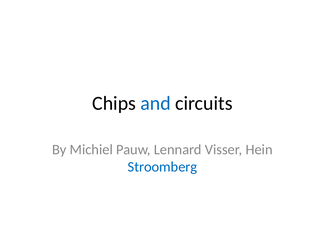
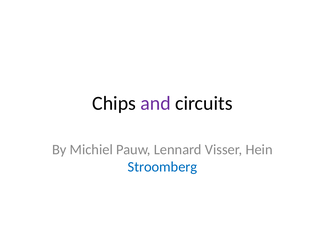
and colour: blue -> purple
